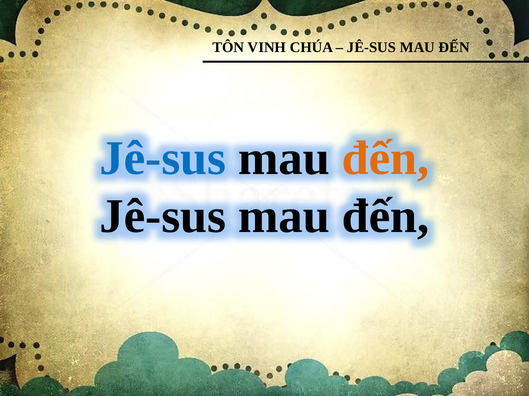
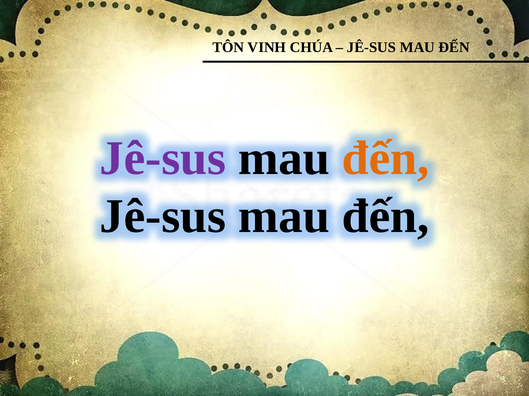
Jê-sus at (163, 159) colour: blue -> purple
